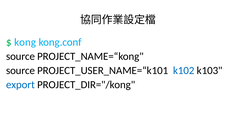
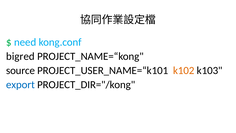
kong: kong -> need
source at (21, 56): source -> bigred
k102 colour: blue -> orange
